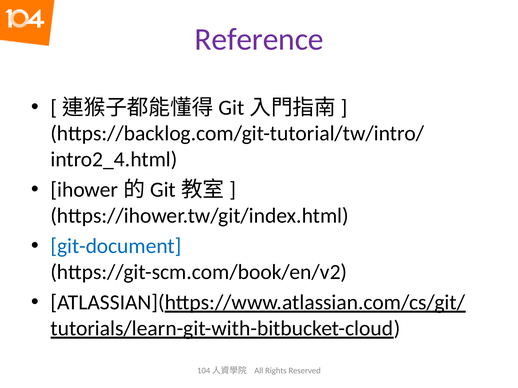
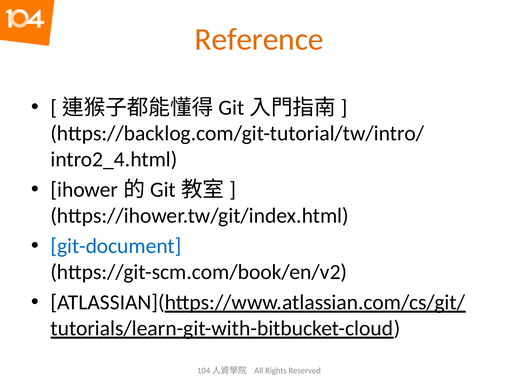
Reference colour: purple -> orange
